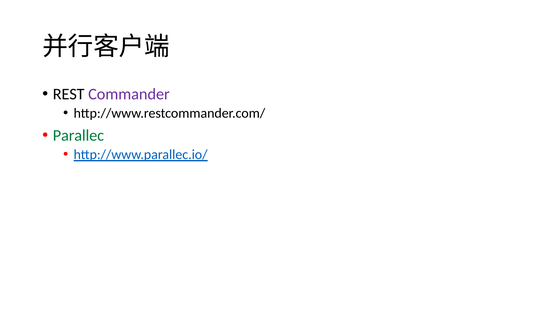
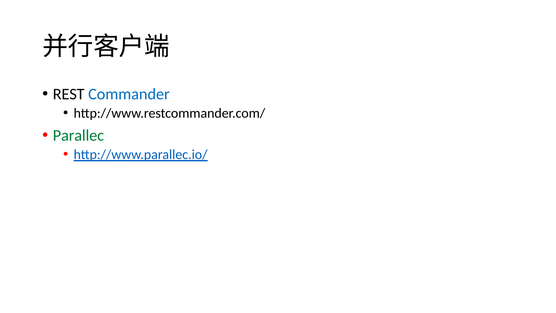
Commander colour: purple -> blue
